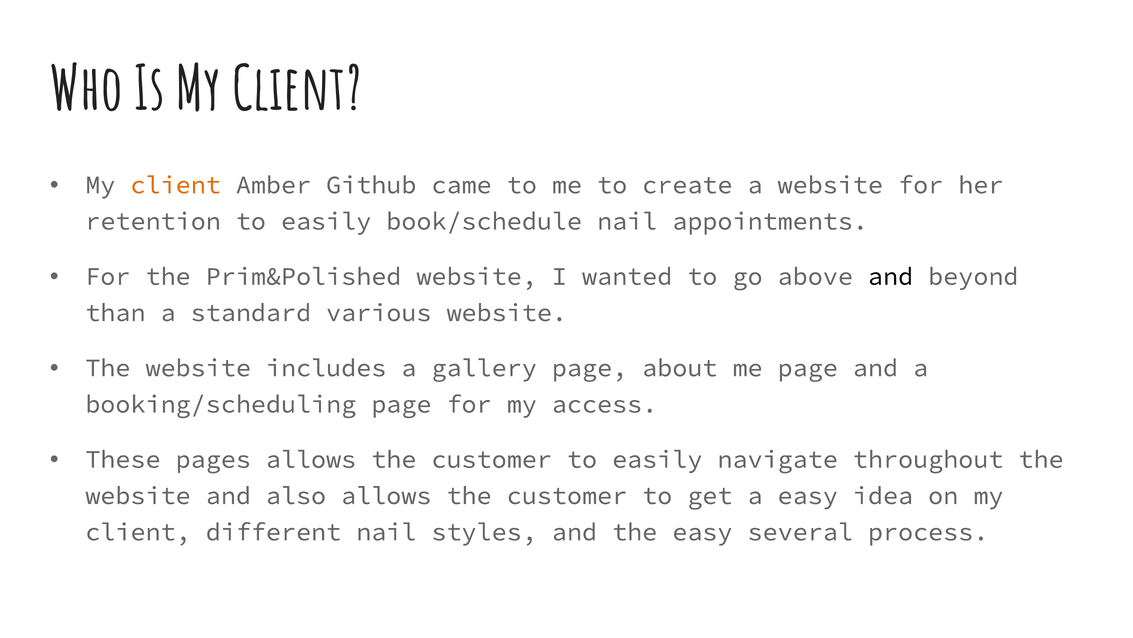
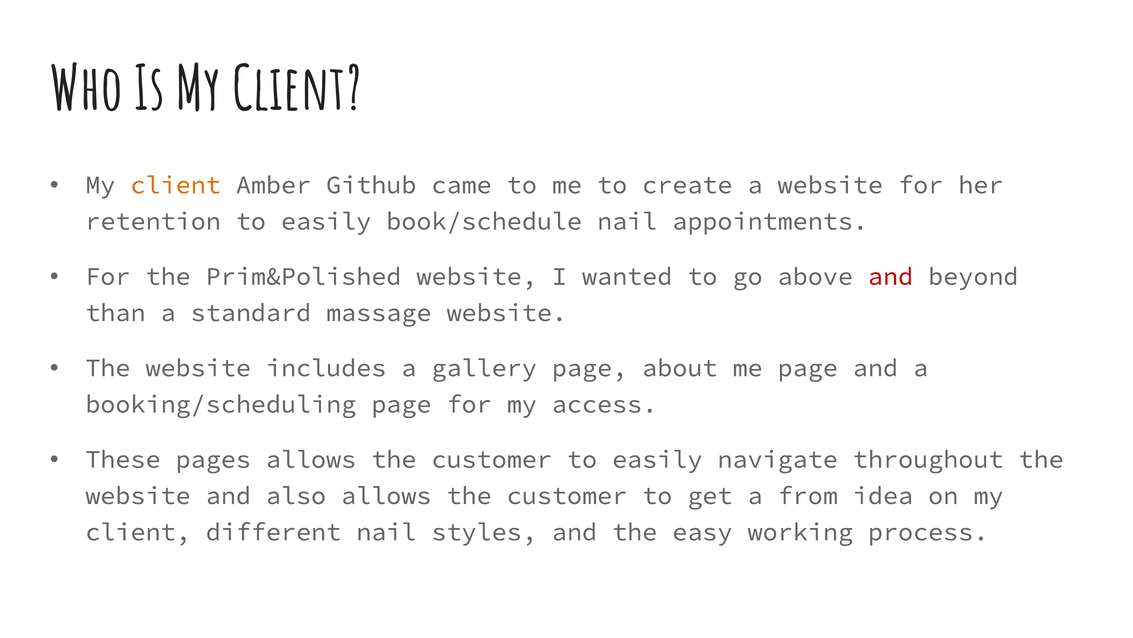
and at (891, 276) colour: black -> red
various: various -> massage
a easy: easy -> from
several: several -> working
